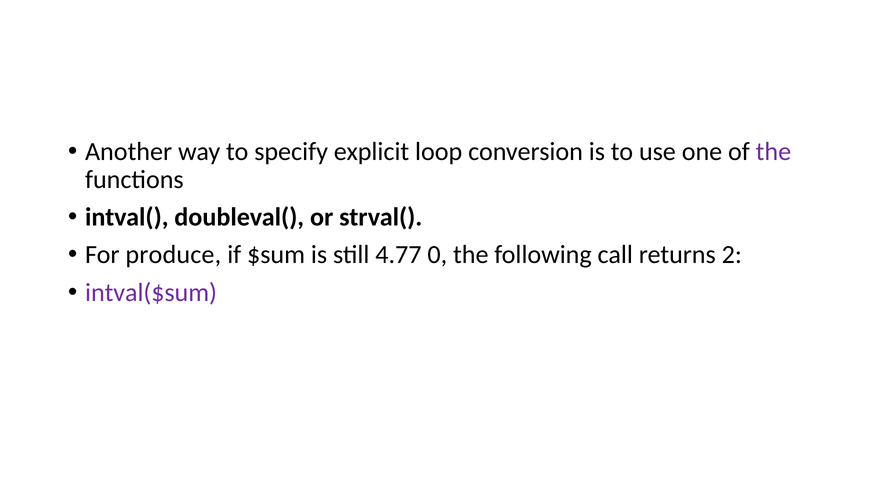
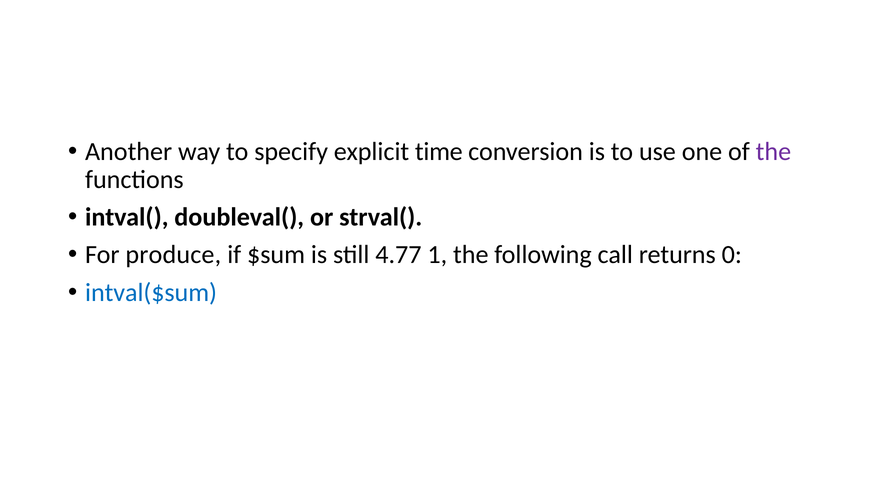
loop: loop -> time
0: 0 -> 1
2: 2 -> 0
intval($sum colour: purple -> blue
